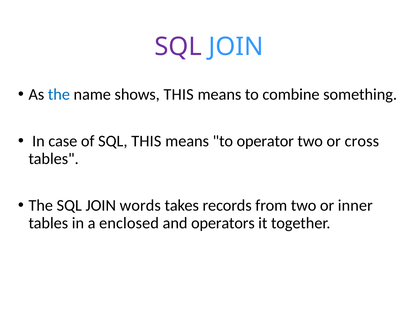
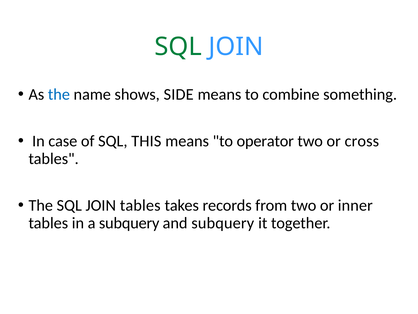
SQL at (178, 47) colour: purple -> green
shows THIS: THIS -> SIDE
JOIN words: words -> tables
a enclosed: enclosed -> subquery
and operators: operators -> subquery
